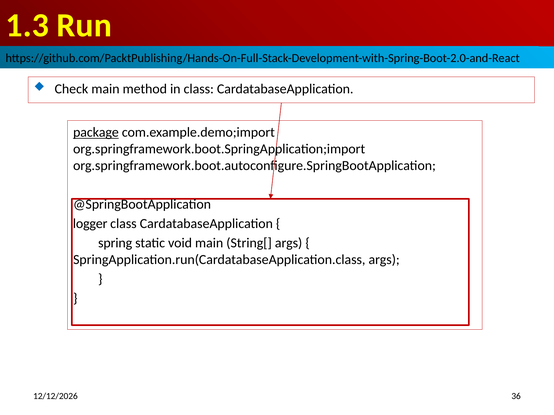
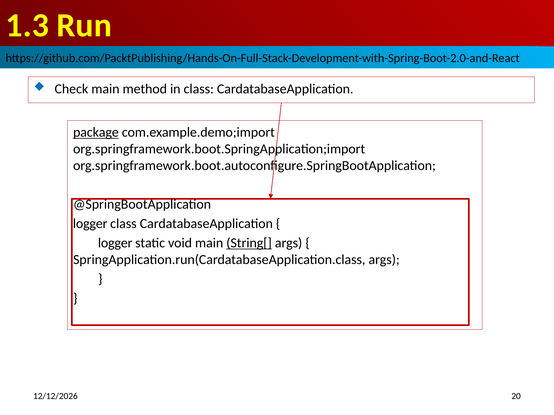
spring at (115, 243): spring -> logger
String[ underline: none -> present
36: 36 -> 20
